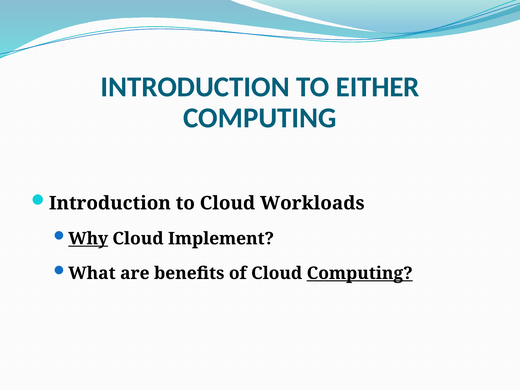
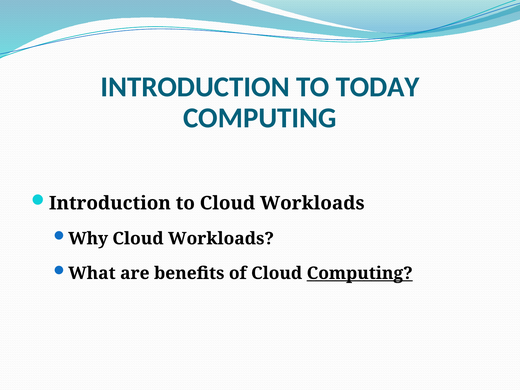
EITHER: EITHER -> TODAY
Why underline: present -> none
Implement at (221, 239): Implement -> Workloads
